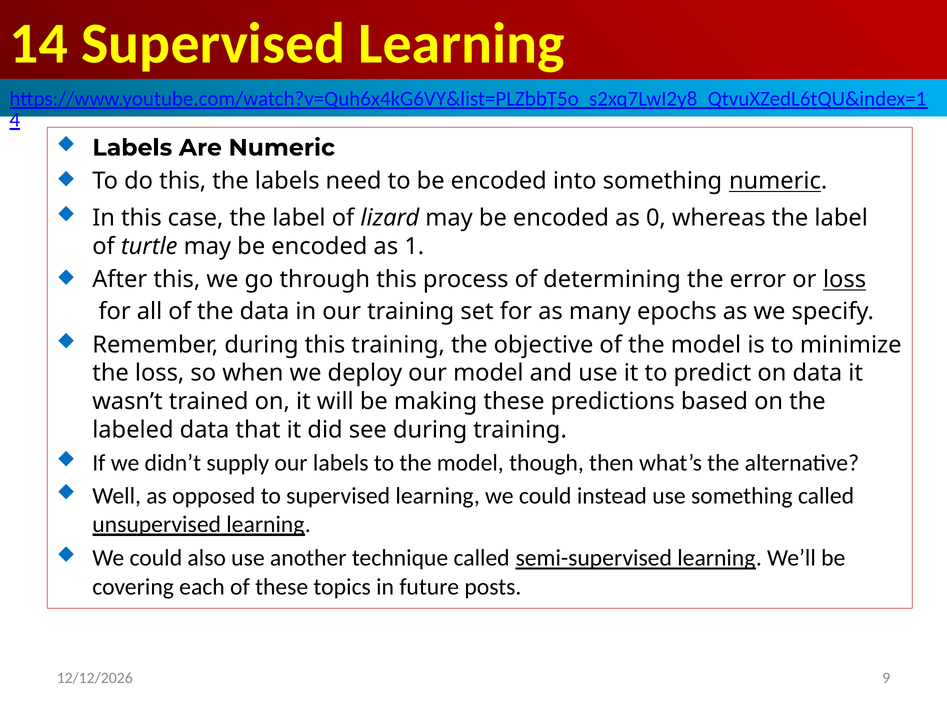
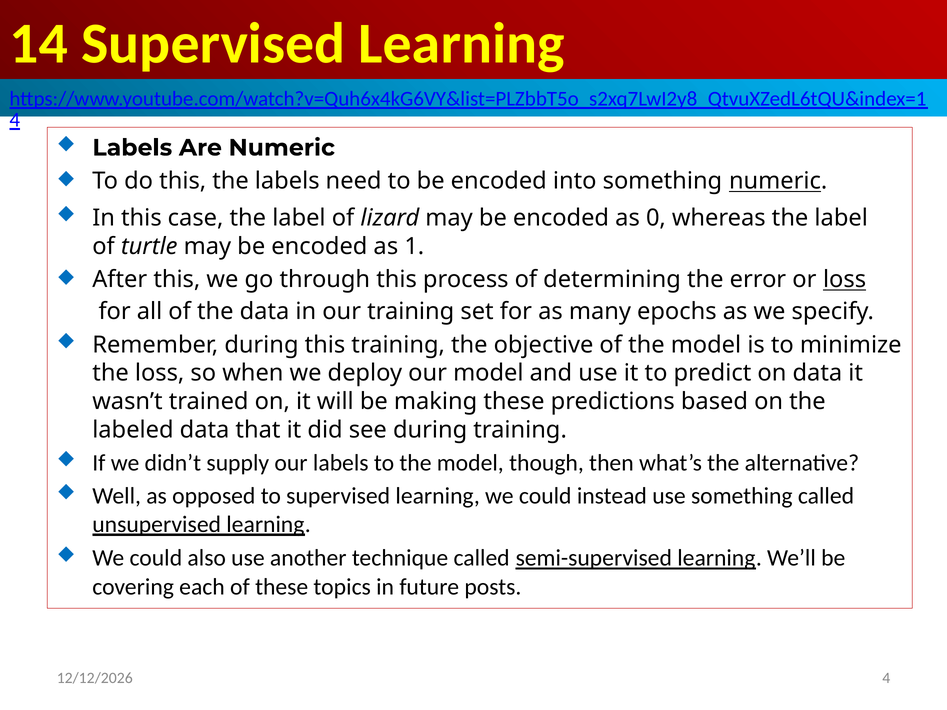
9 at (886, 678): 9 -> 4
